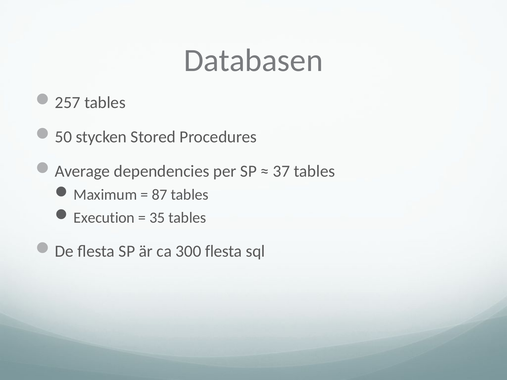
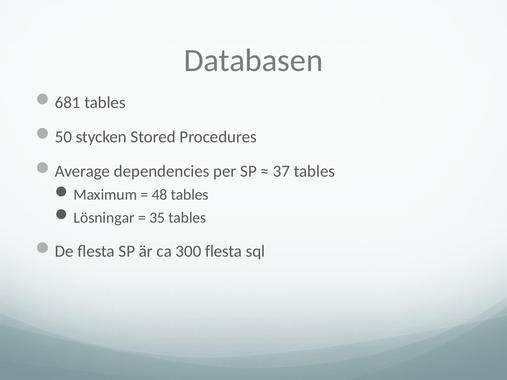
257: 257 -> 681
87: 87 -> 48
Execution: Execution -> Lösningar
